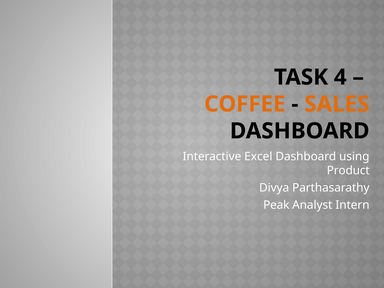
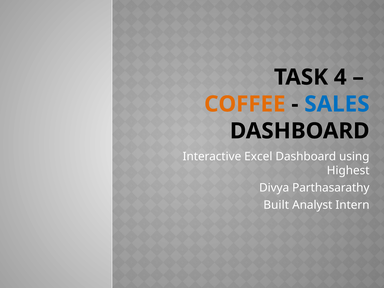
SALES colour: orange -> blue
Product: Product -> Highest
Peak: Peak -> Built
